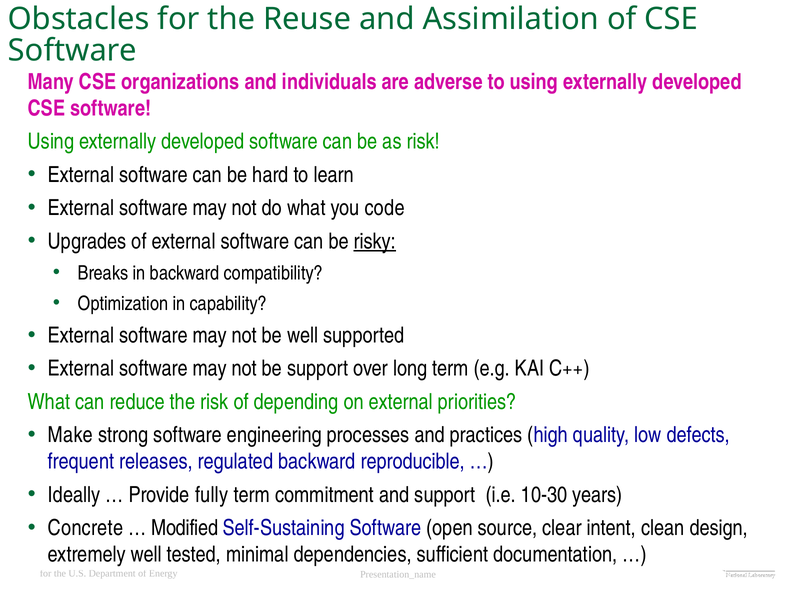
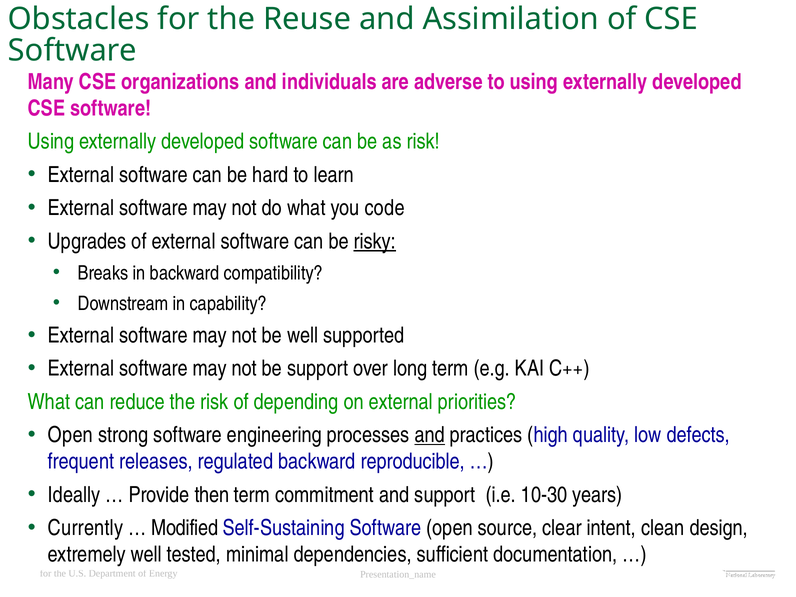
Optimization: Optimization -> Downstream
Make at (70, 435): Make -> Open
and at (430, 435) underline: none -> present
fully: fully -> then
Concrete: Concrete -> Currently
